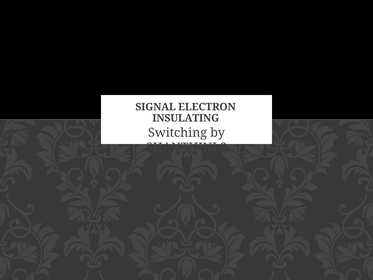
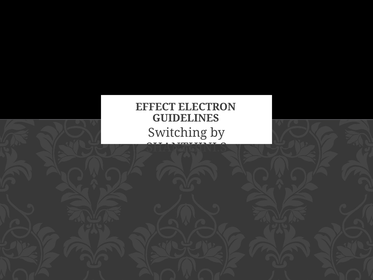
SIGNAL: SIGNAL -> EFFECT
INSULATING: INSULATING -> GUIDELINES
